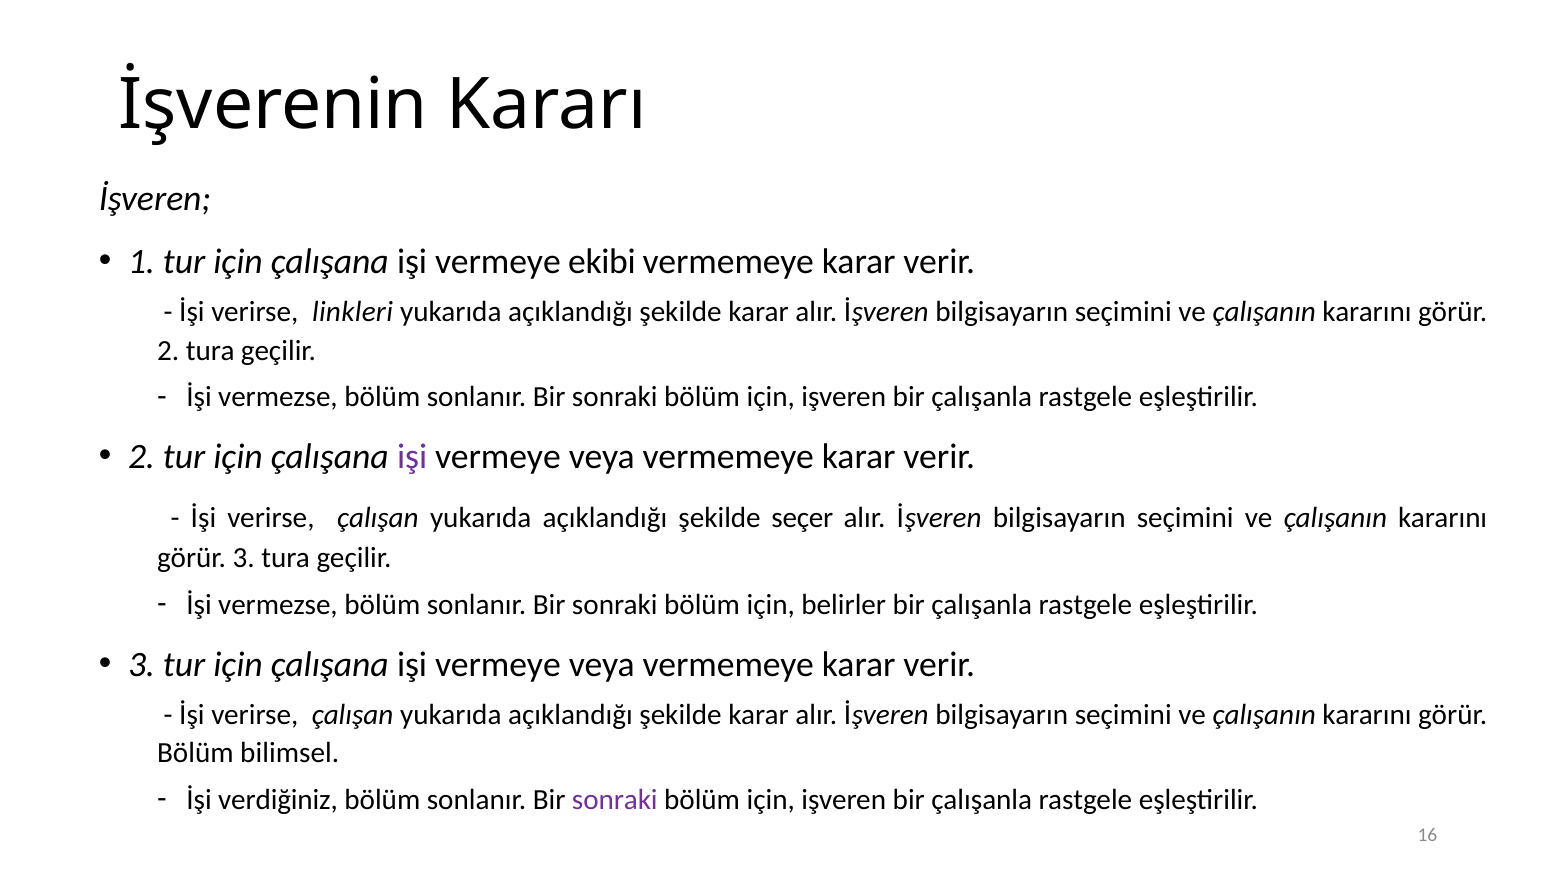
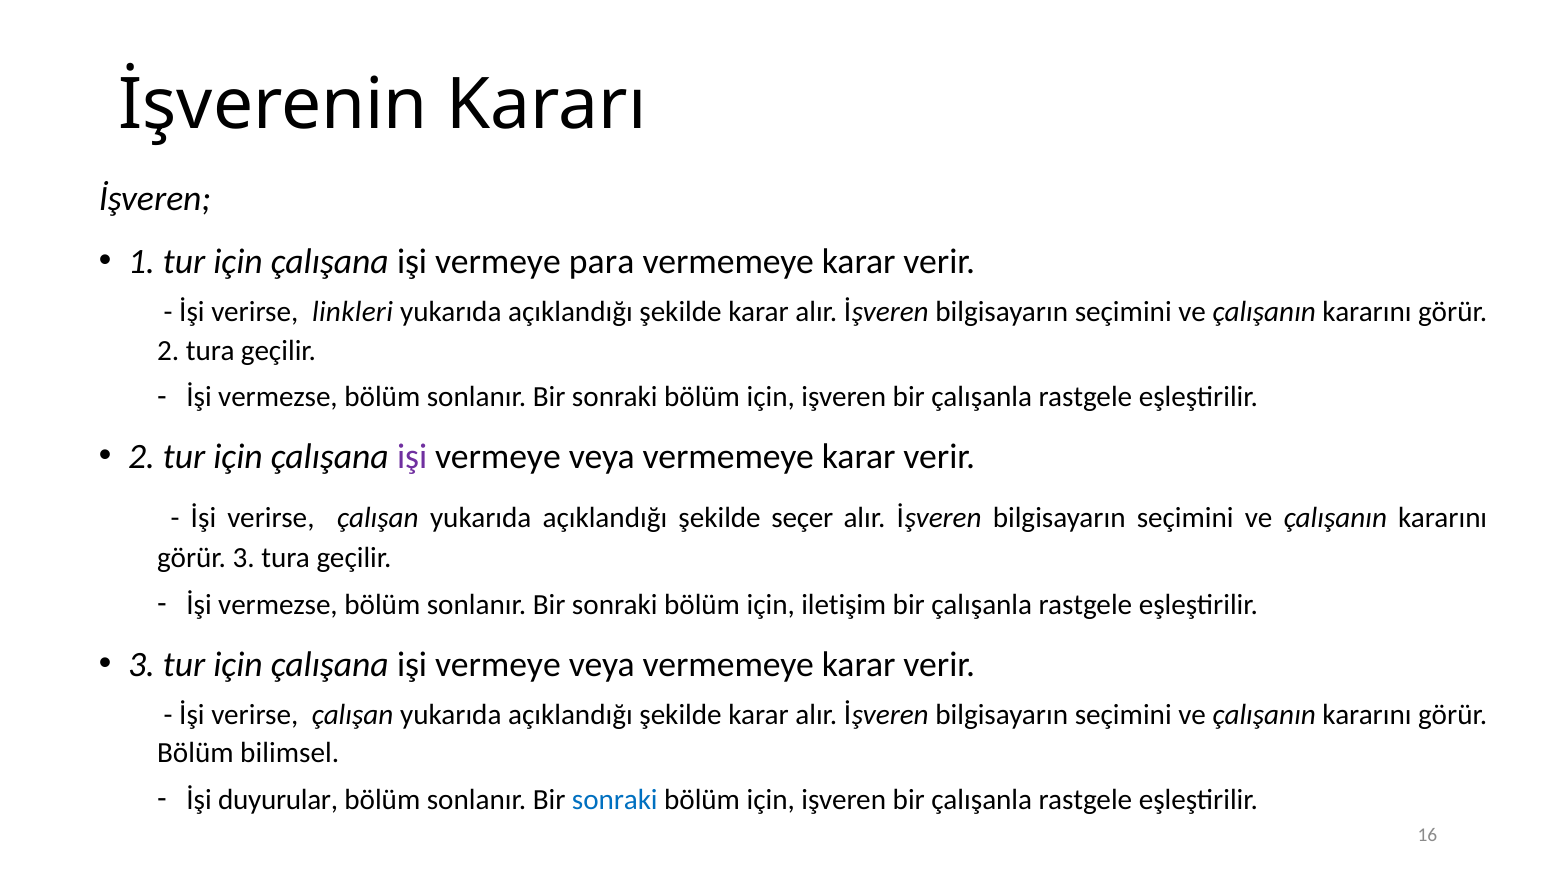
ekibi: ekibi -> para
belirler: belirler -> iletişim
verdiğiniz: verdiğiniz -> duyurular
sonraki at (615, 800) colour: purple -> blue
